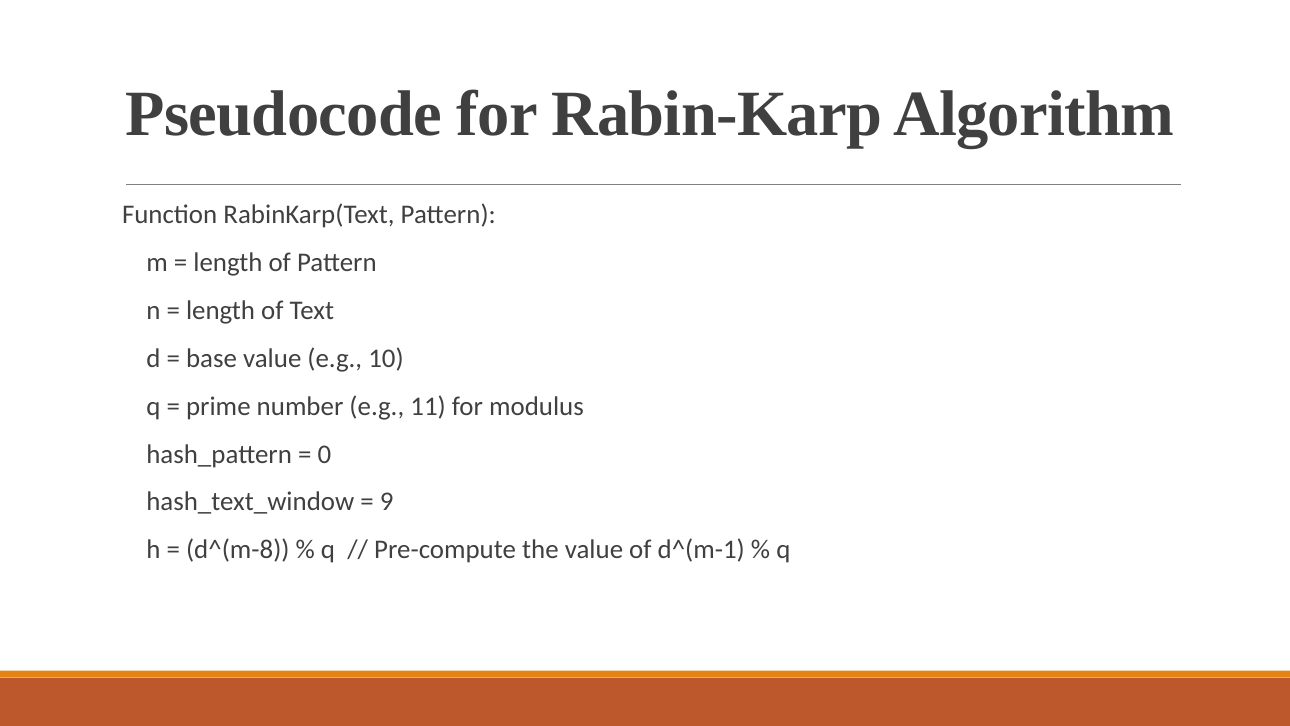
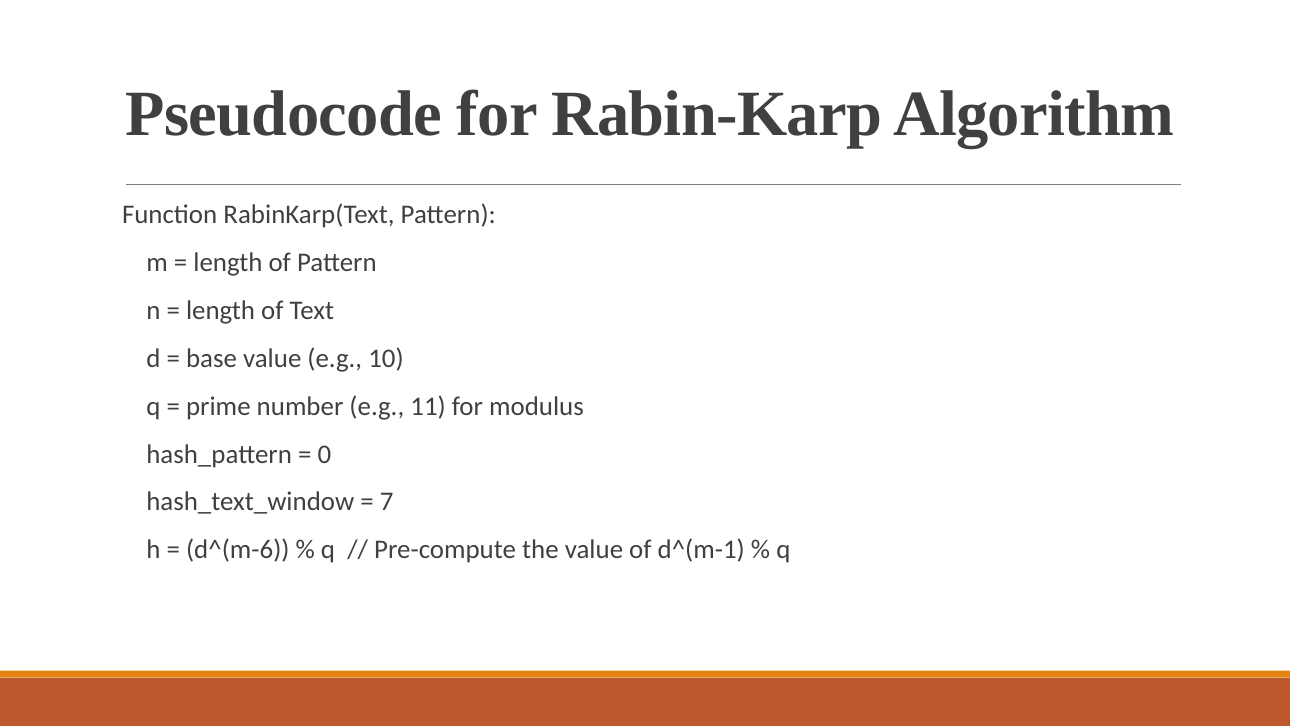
9: 9 -> 7
d^(m-8: d^(m-8 -> d^(m-6
